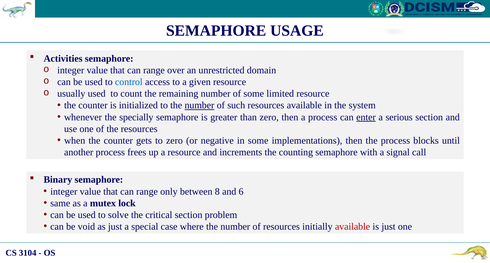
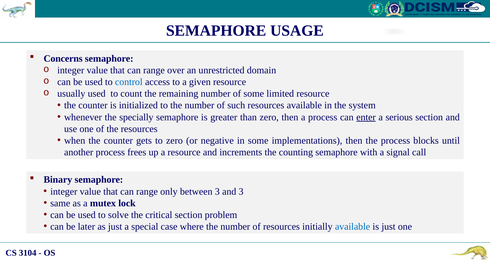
Activities: Activities -> Concerns
number at (199, 105) underline: present -> none
between 8: 8 -> 3
and 6: 6 -> 3
void: void -> later
available at (353, 226) colour: red -> blue
